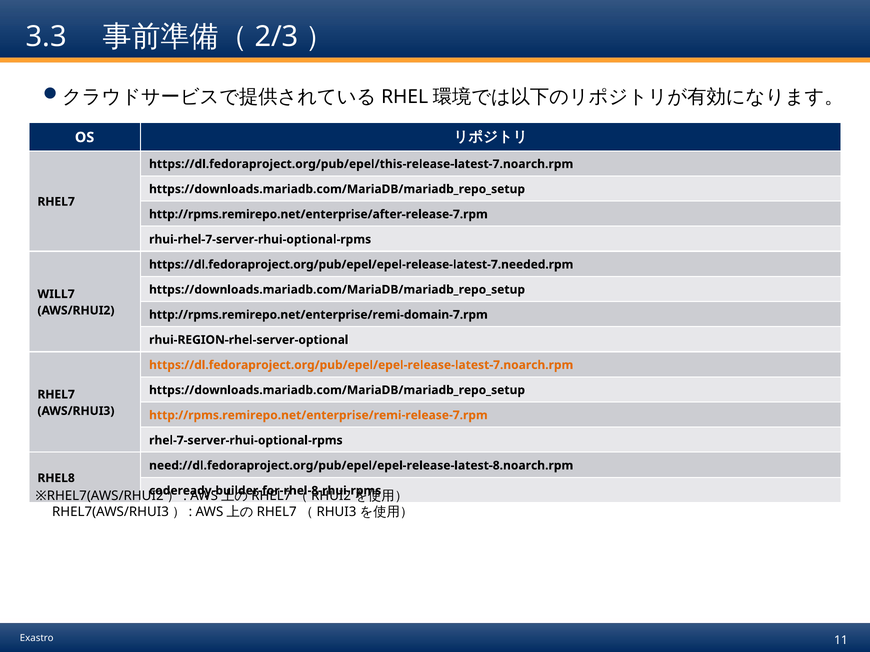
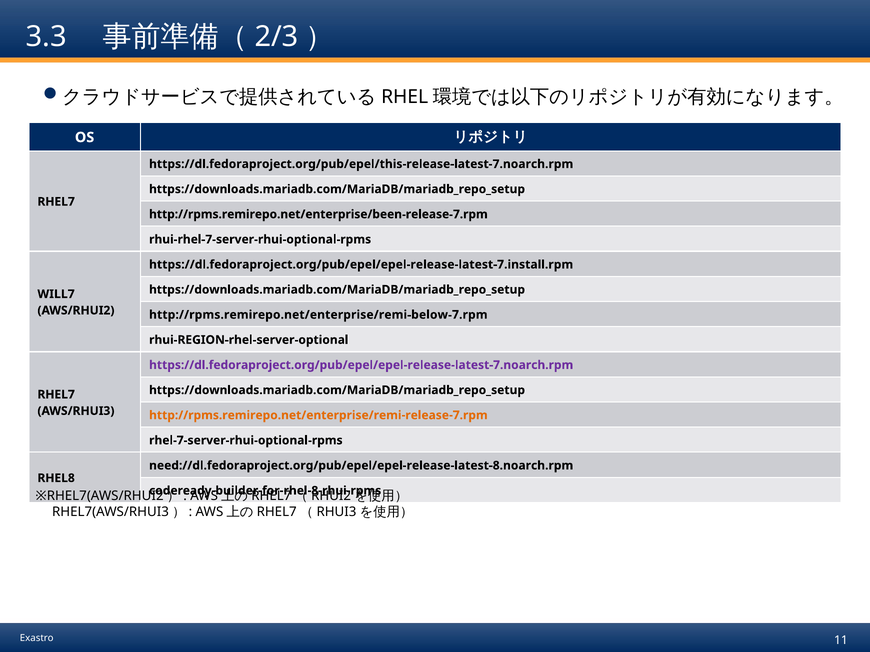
http://rpms.remirepo.net/enterprise/after-release-7.rpm: http://rpms.remirepo.net/enterprise/after-release-7.rpm -> http://rpms.remirepo.net/enterprise/been-release-7.rpm
https://dl.fedoraproject.org/pub/epel/epel-release-latest-7.needed.rpm: https://dl.fedoraproject.org/pub/epel/epel-release-latest-7.needed.rpm -> https://dl.fedoraproject.org/pub/epel/epel-release-latest-7.install.rpm
http://rpms.remirepo.net/enterprise/remi-domain-7.rpm: http://rpms.remirepo.net/enterprise/remi-domain-7.rpm -> http://rpms.remirepo.net/enterprise/remi-below-7.rpm
https://dl.fedoraproject.org/pub/epel/epel-release-latest-7.noarch.rpm colour: orange -> purple
